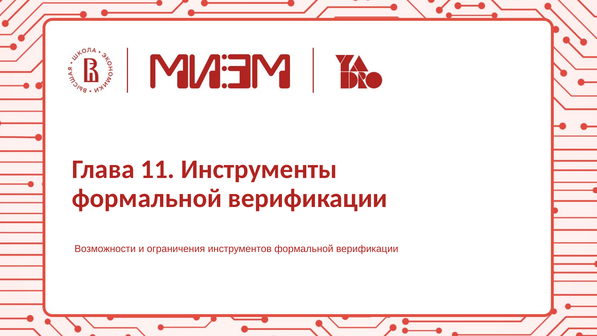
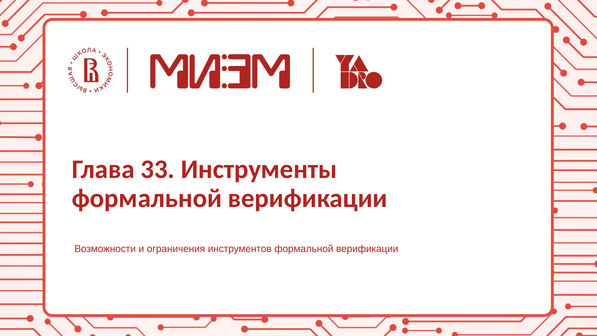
11: 11 -> 33
